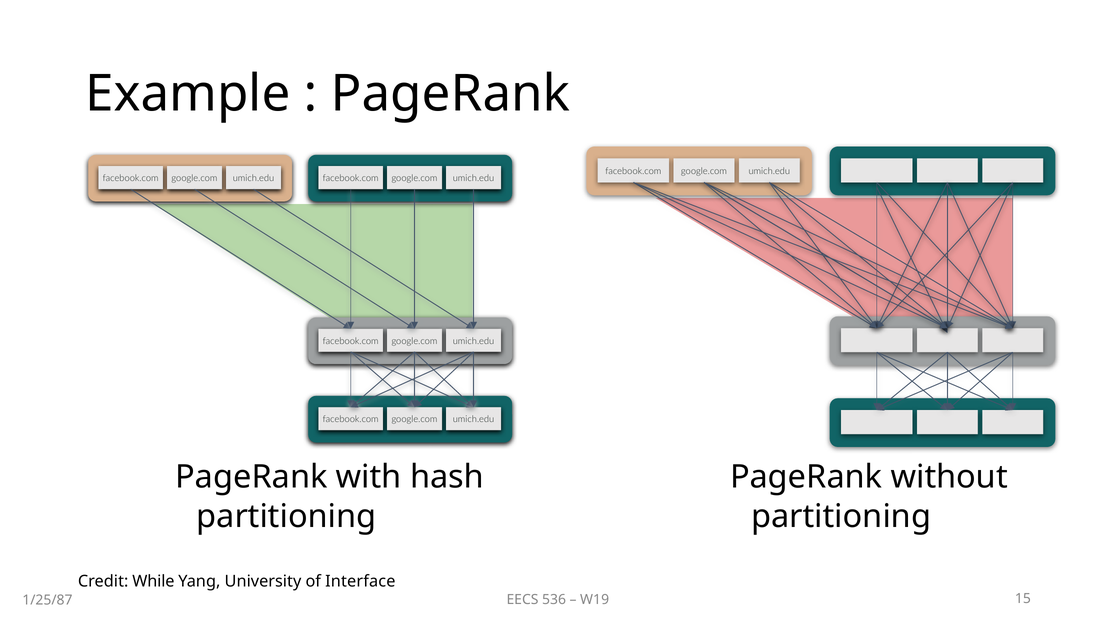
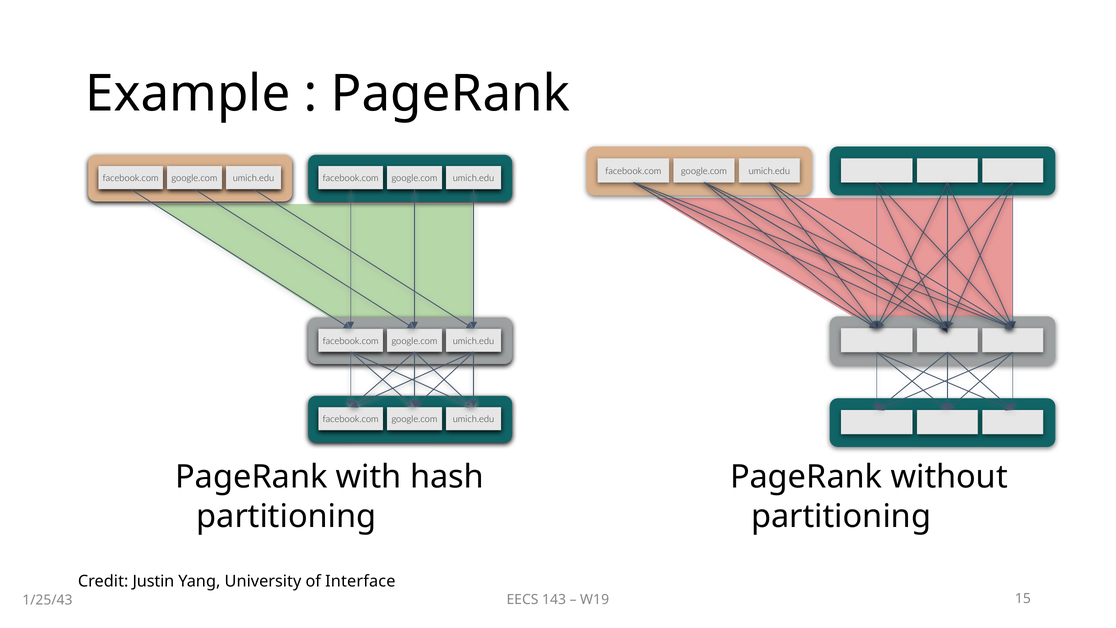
While: While -> Justin
536: 536 -> 143
1/25/87: 1/25/87 -> 1/25/43
